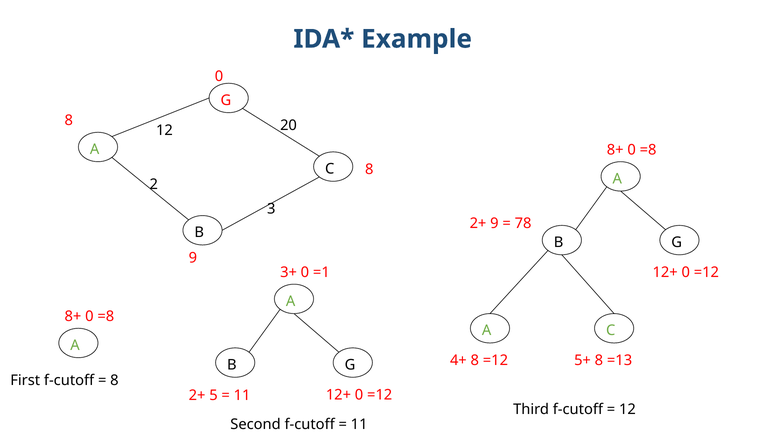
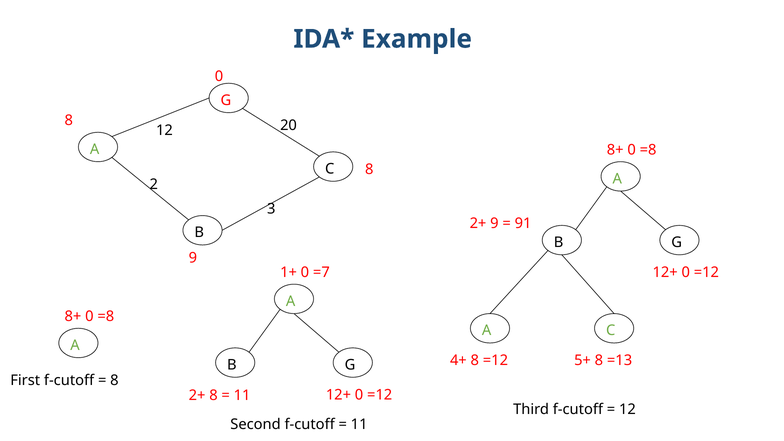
78: 78 -> 91
3+: 3+ -> 1+
=1: =1 -> =7
2+ 5: 5 -> 8
